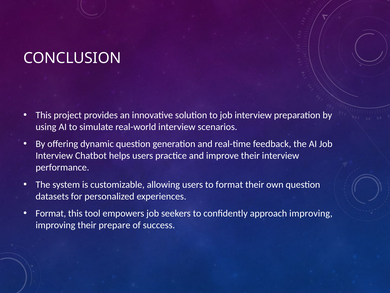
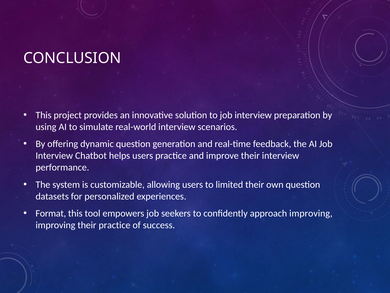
to format: format -> limited
their prepare: prepare -> practice
